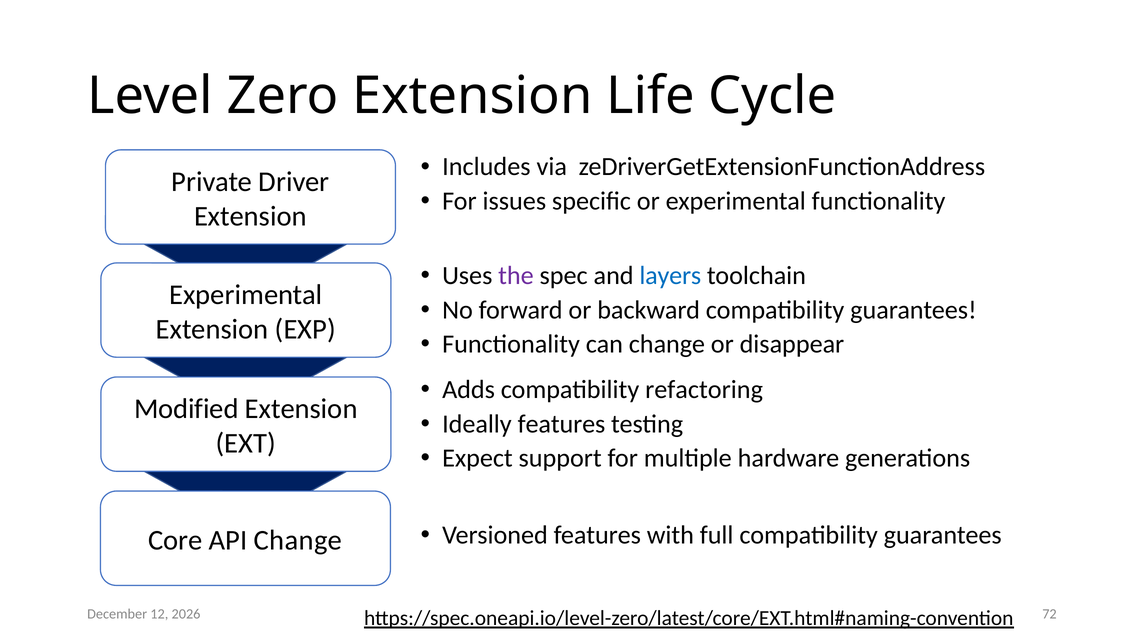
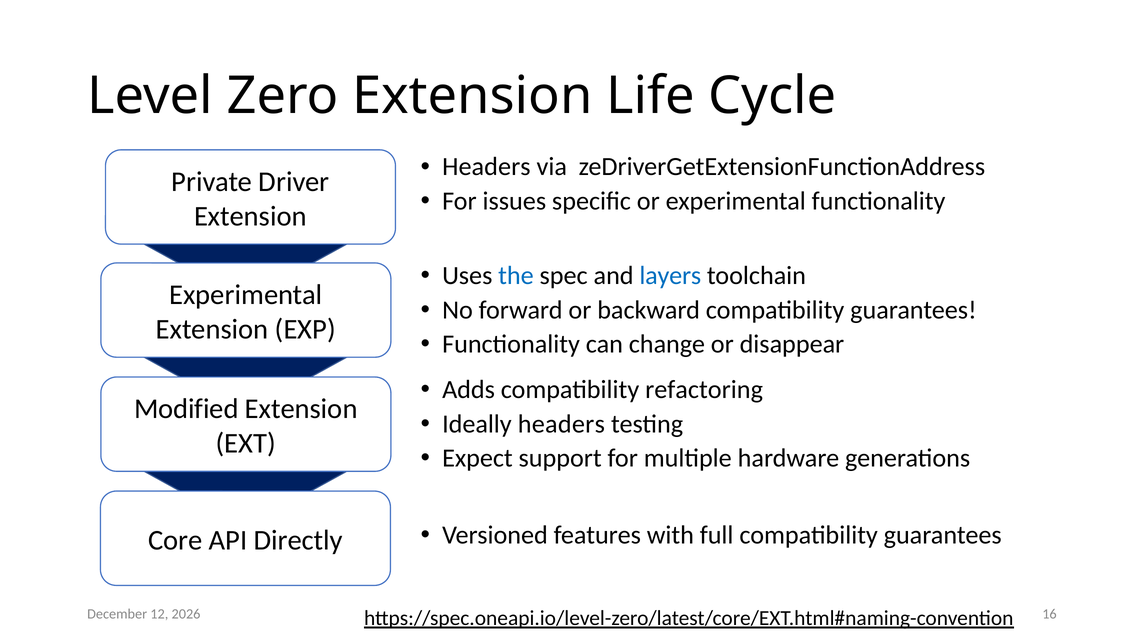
Includes at (486, 167): Includes -> Headers
the colour: purple -> blue
Ideally features: features -> headers
API Change: Change -> Directly
72: 72 -> 16
